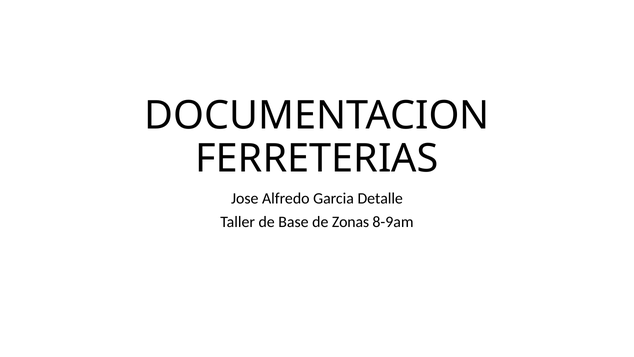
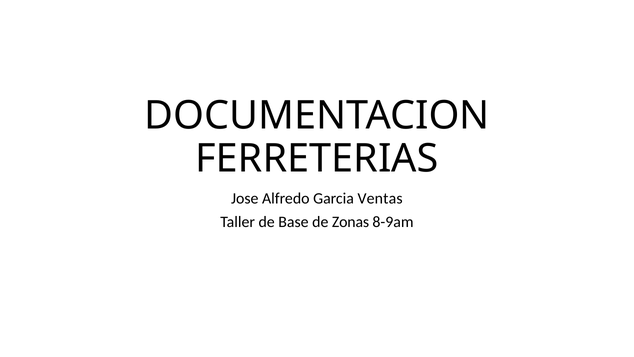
Detalle: Detalle -> Ventas
